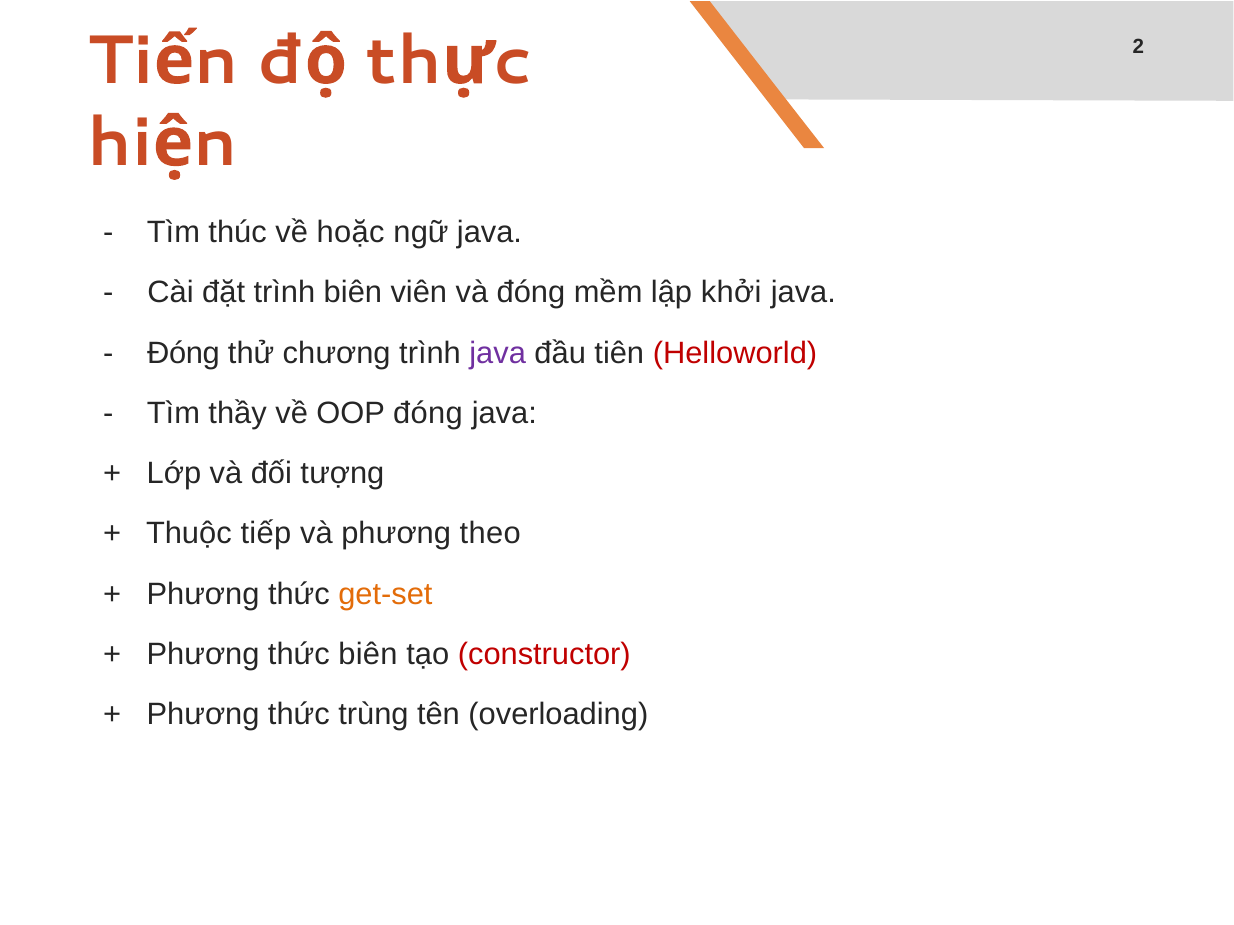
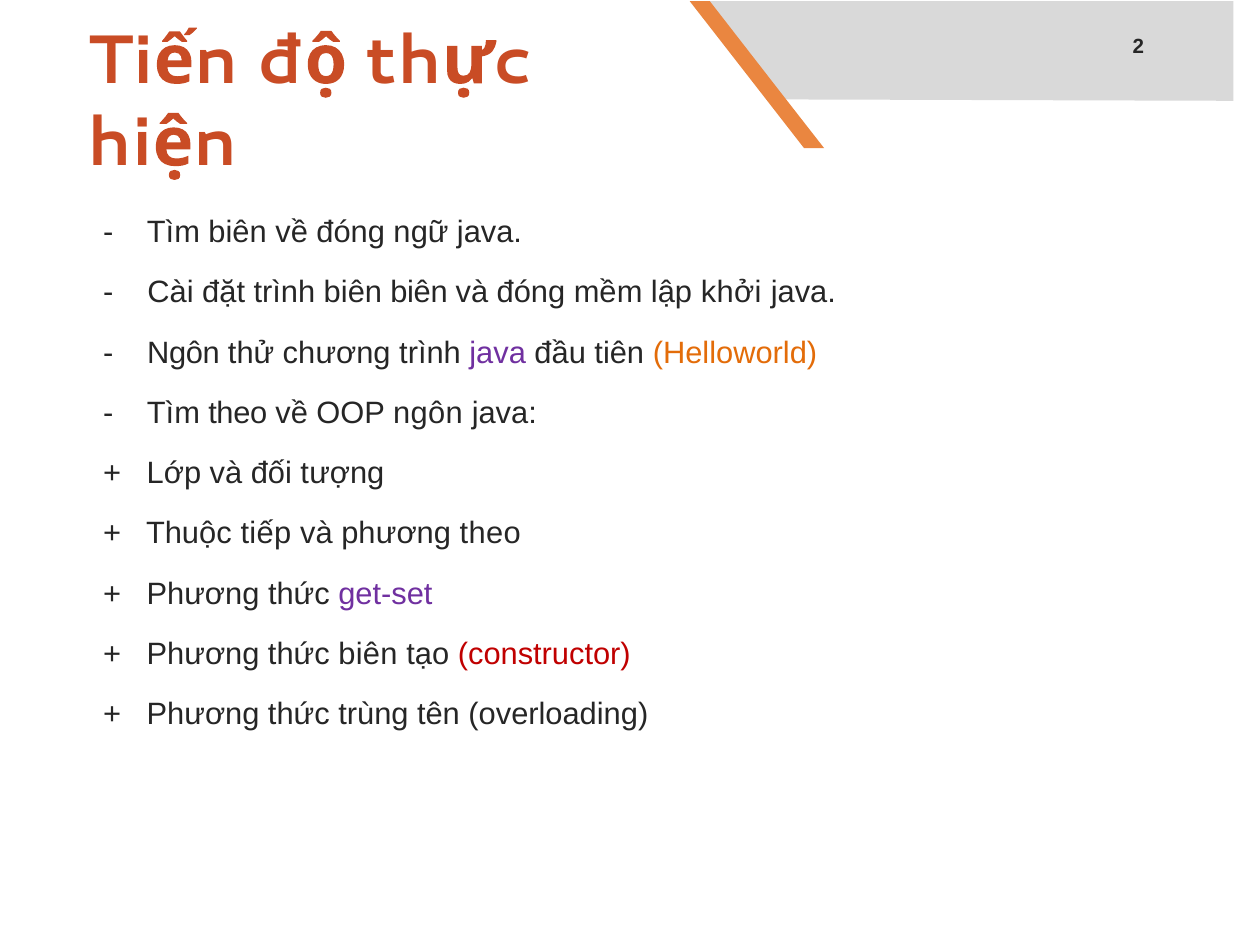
Tìm thúc: thúc -> biên
về hoặc: hoặc -> đóng
biên viên: viên -> biên
Đóng at (183, 353): Đóng -> Ngôn
Helloworld colour: red -> orange
Tìm thầy: thầy -> theo
OOP đóng: đóng -> ngôn
get-set colour: orange -> purple
